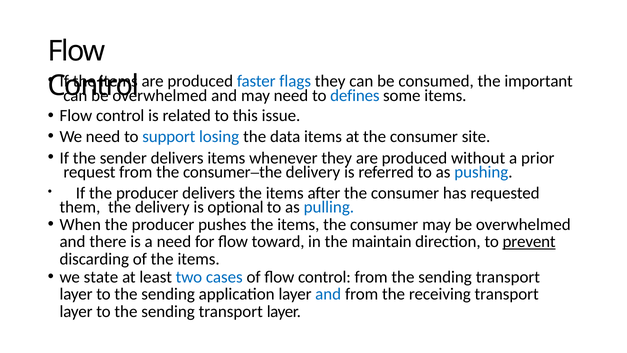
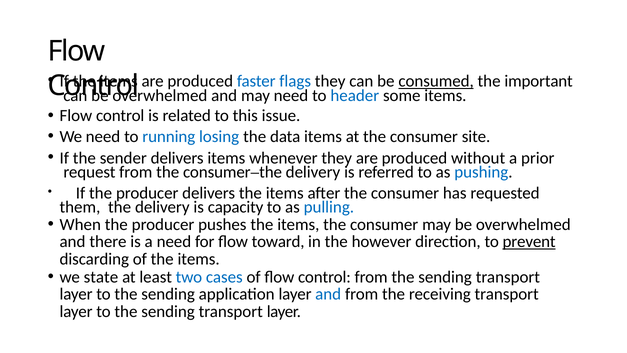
consumed underline: none -> present
defines: defines -> header
support: support -> running
optional: optional -> capacity
maintain: maintain -> however
